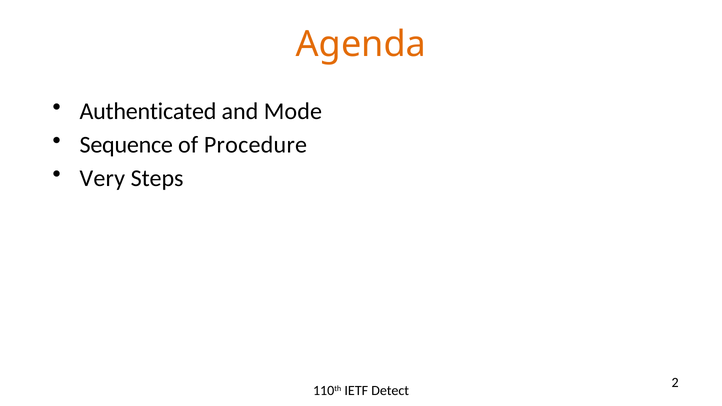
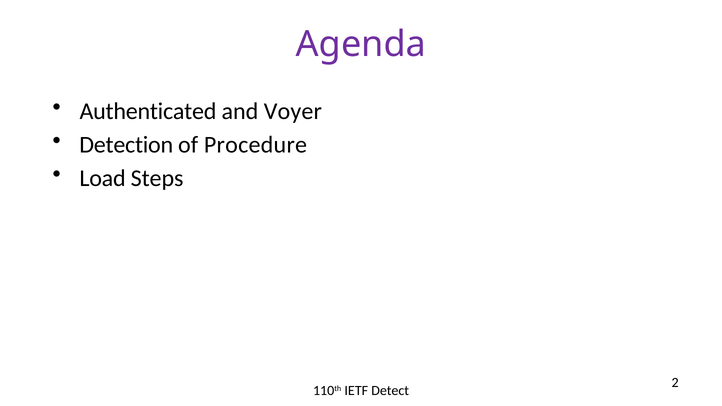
Agenda colour: orange -> purple
Mode: Mode -> Voyer
Sequence: Sequence -> Detection
Very: Very -> Load
